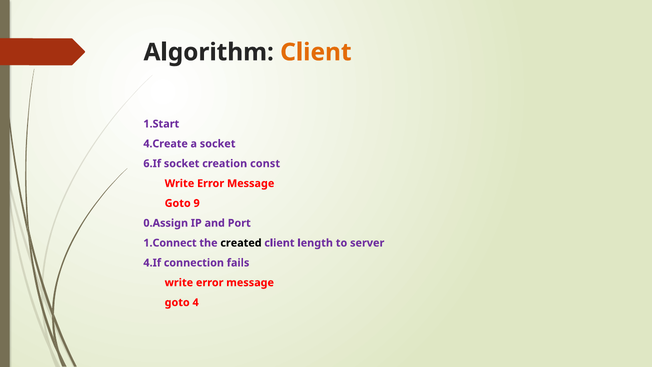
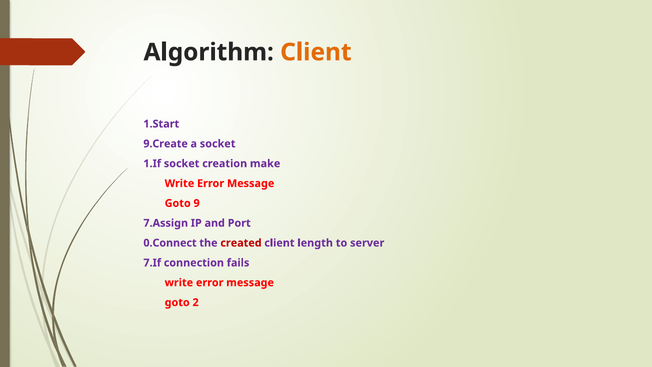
4.Create: 4.Create -> 9.Create
6.If: 6.If -> 1.If
const: const -> make
0.Assign: 0.Assign -> 7.Assign
1.Connect: 1.Connect -> 0.Connect
created colour: black -> red
4.If: 4.If -> 7.If
4: 4 -> 2
